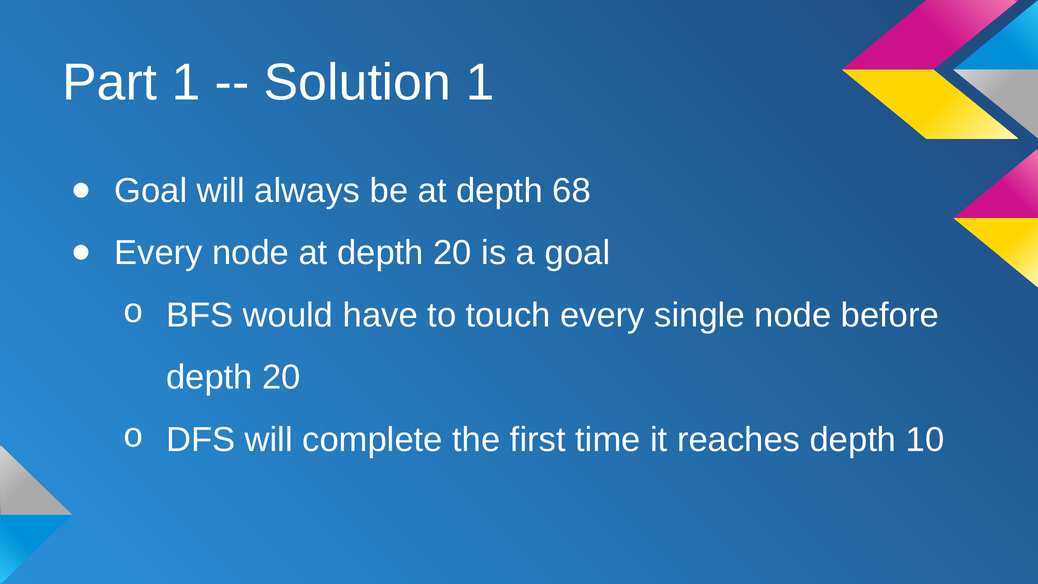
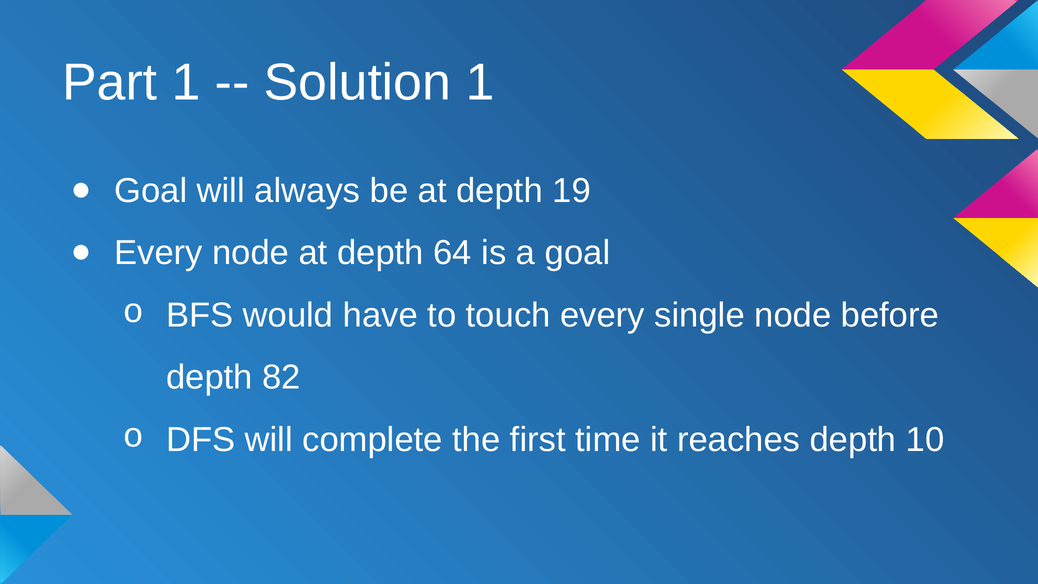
68: 68 -> 19
at depth 20: 20 -> 64
20 at (281, 377): 20 -> 82
